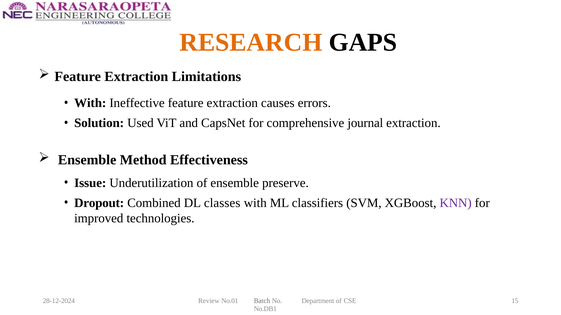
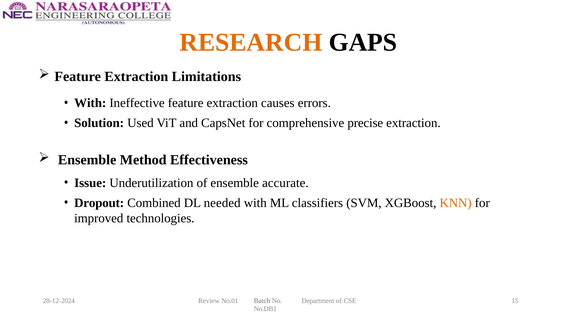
journal: journal -> precise
preserve: preserve -> accurate
classes: classes -> needed
KNN colour: purple -> orange
